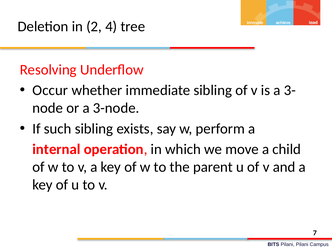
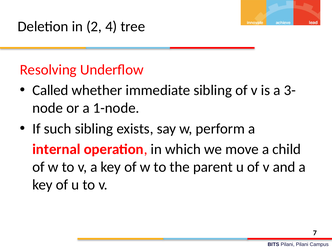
Occur: Occur -> Called
3-node: 3-node -> 1-node
